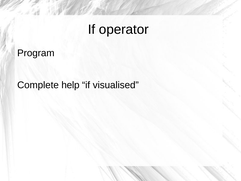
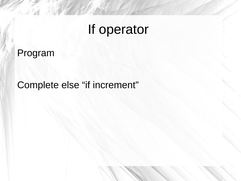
help: help -> else
visualised: visualised -> increment
